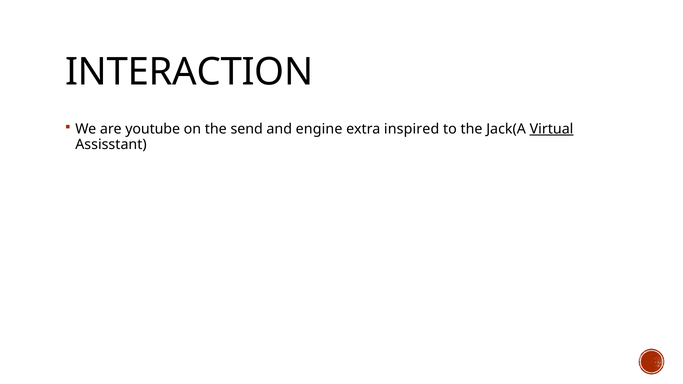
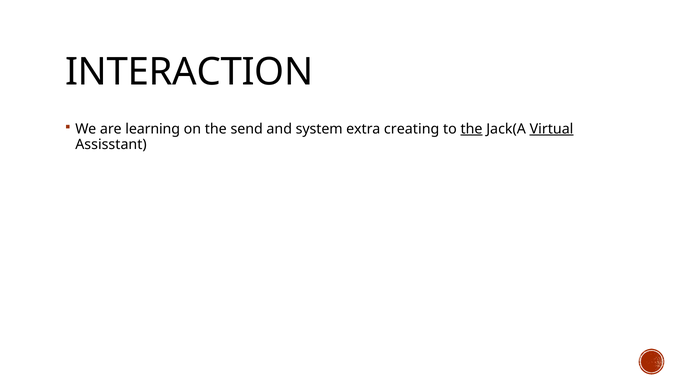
youtube: youtube -> learning
engine: engine -> system
inspired: inspired -> creating
the at (472, 129) underline: none -> present
